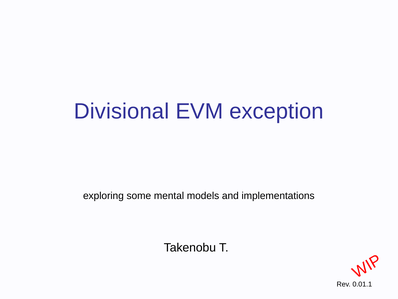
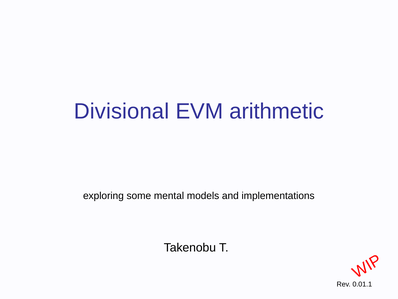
exception: exception -> arithmetic
